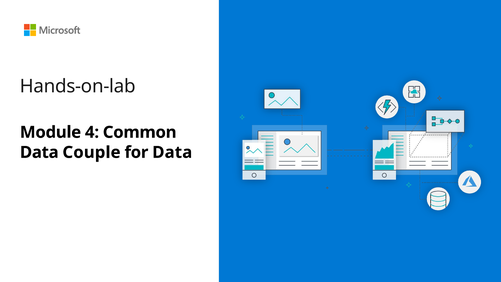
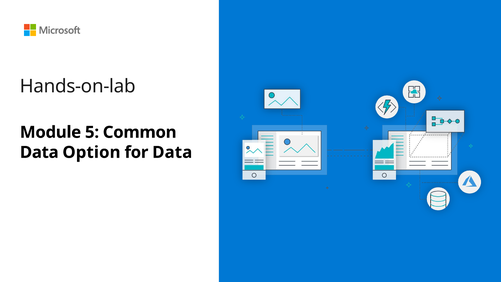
4: 4 -> 5
Couple: Couple -> Option
